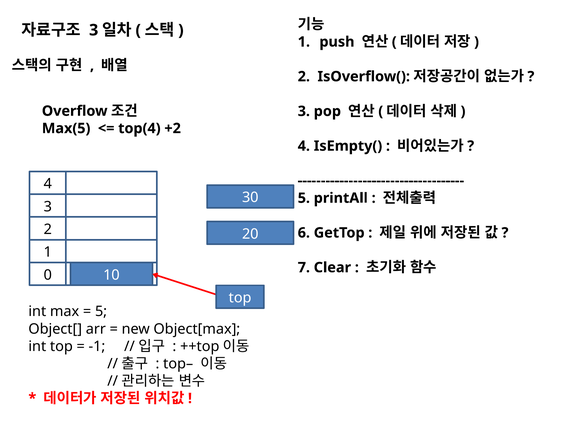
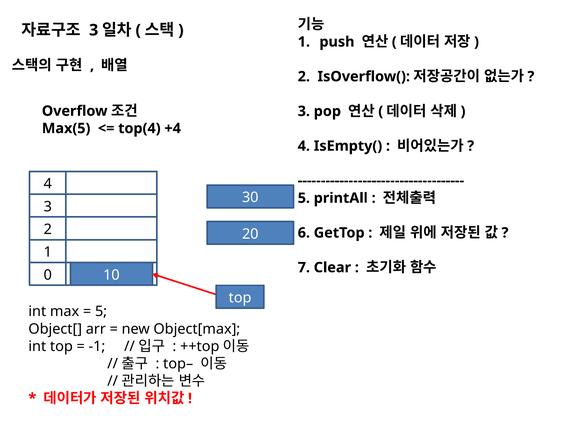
+2: +2 -> +4
